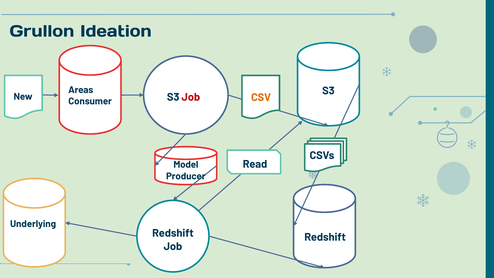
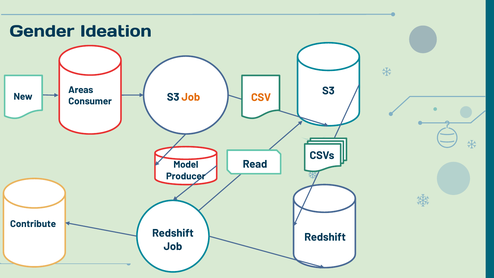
Grullon: Grullon -> Gender
Job at (191, 97) colour: red -> orange
Underlying: Underlying -> Contribute
